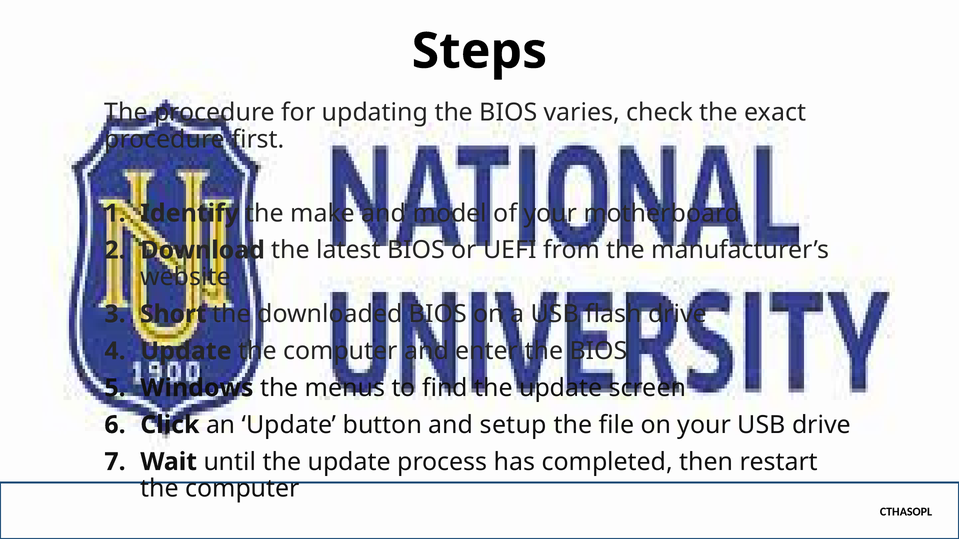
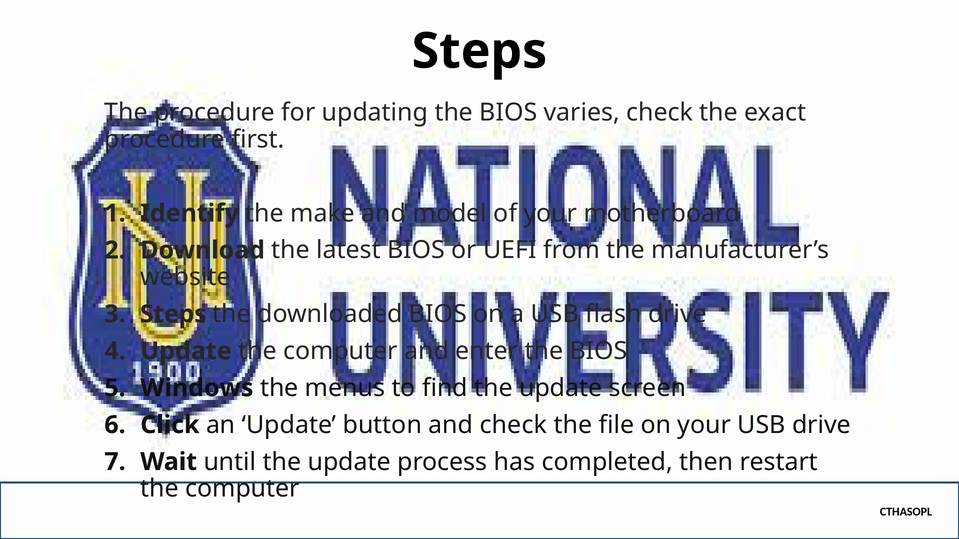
Short at (173, 314): Short -> Steps
and setup: setup -> check
